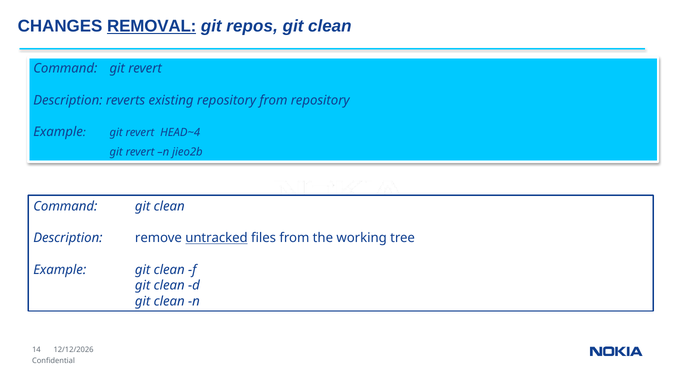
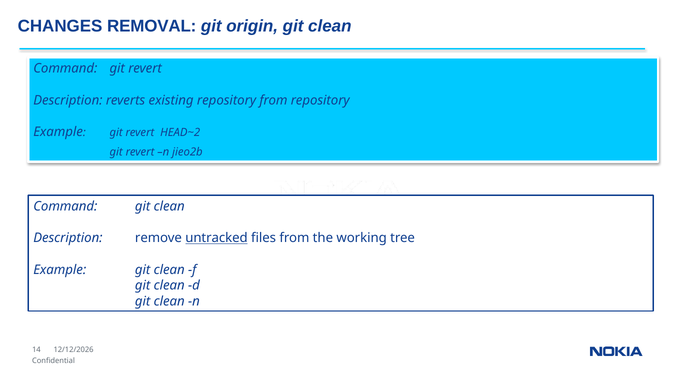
REMOVAL underline: present -> none
repos: repos -> origin
HEAD~4: HEAD~4 -> HEAD~2
